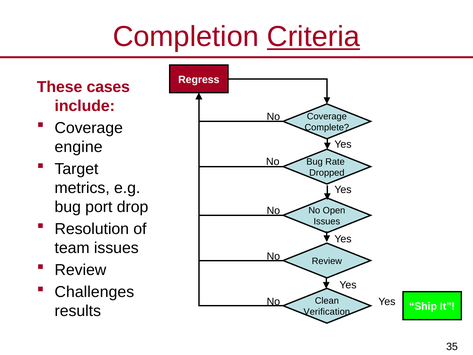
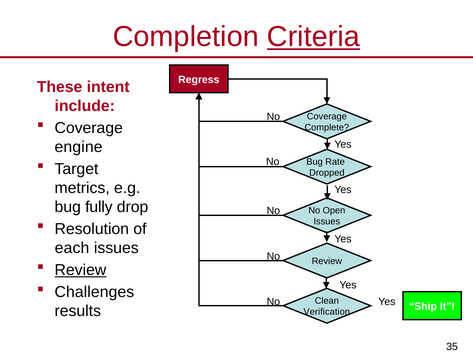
cases: cases -> intent
port: port -> fully
team: team -> each
Review at (80, 270) underline: none -> present
